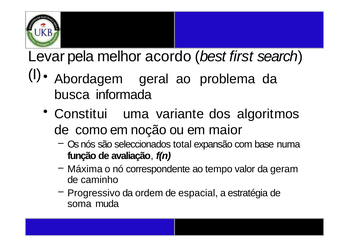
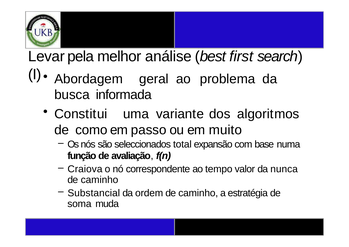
acordo: acordo -> análise
noção: noção -> passo
maior: maior -> muito
Máxima: Máxima -> Craiova
geram: geram -> nunca
Progressivo: Progressivo -> Substancial
espacial at (198, 193): espacial -> caminho
